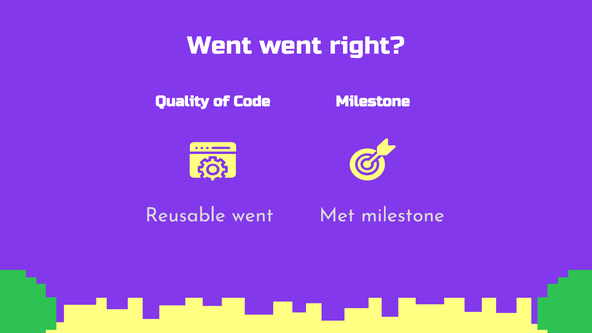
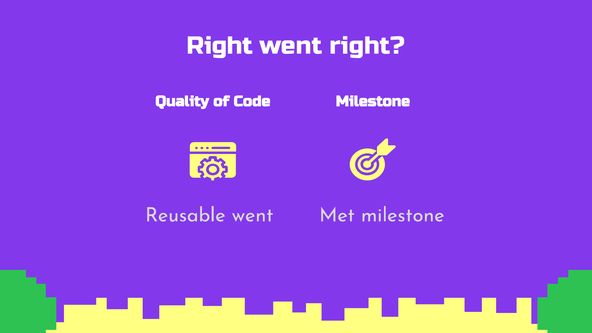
Went at (220, 46): Went -> Right
